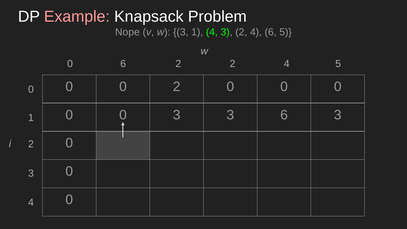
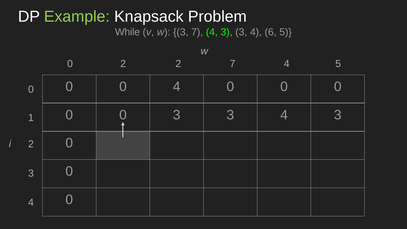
Example colour: pink -> light green
Nope: Nope -> While
3 1: 1 -> 7
4 3 2: 2 -> 3
0 6: 6 -> 2
2 2: 2 -> 7
0 2: 2 -> 4
0 3 3 6: 6 -> 4
